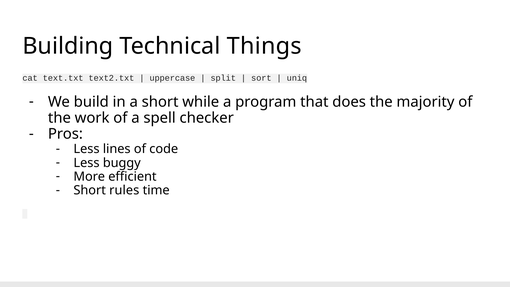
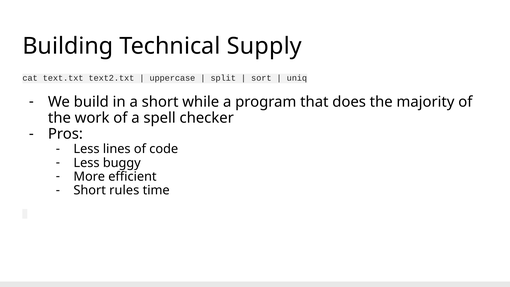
Things: Things -> Supply
